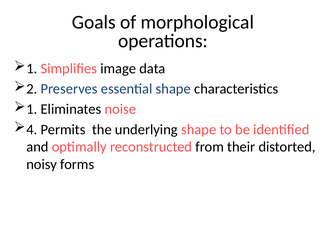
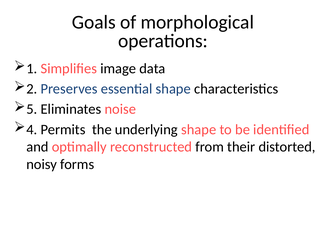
1 at (32, 109): 1 -> 5
